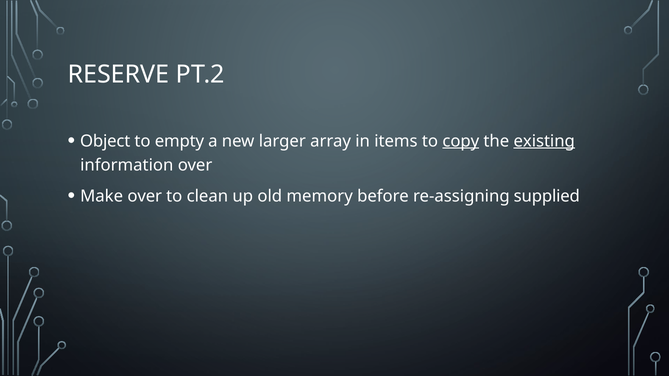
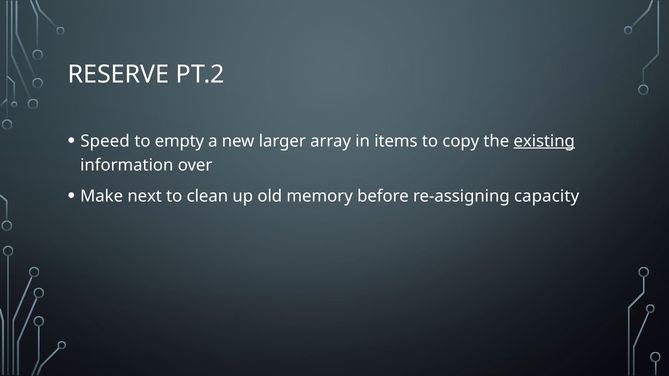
Object: Object -> Speed
copy underline: present -> none
Make over: over -> next
supplied: supplied -> capacity
